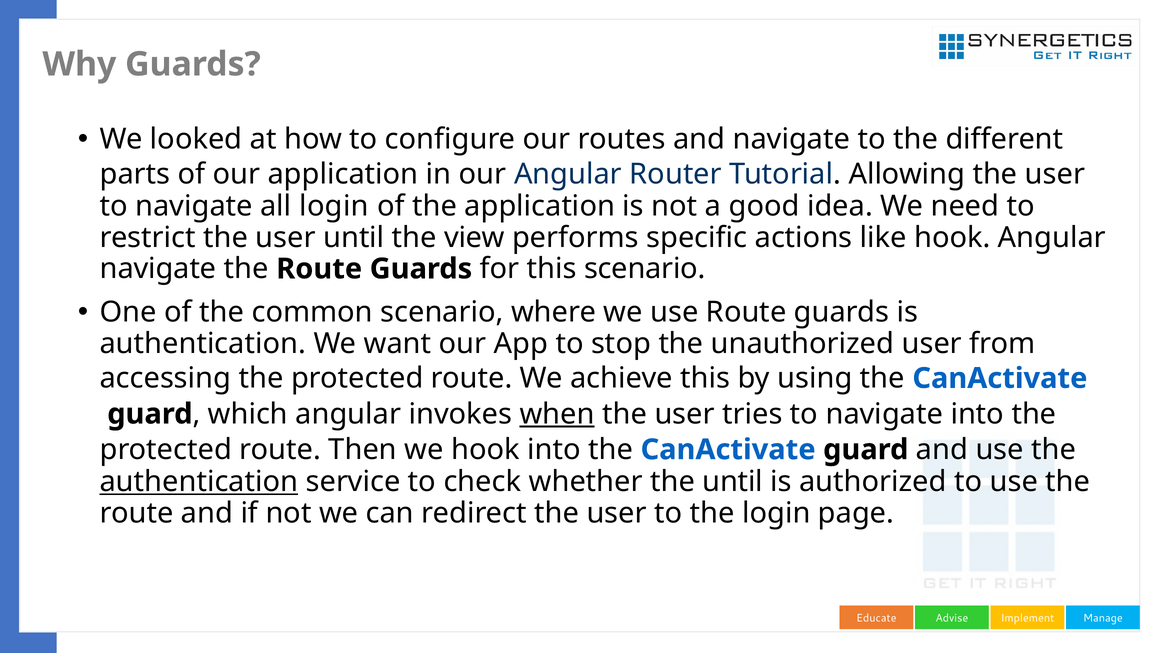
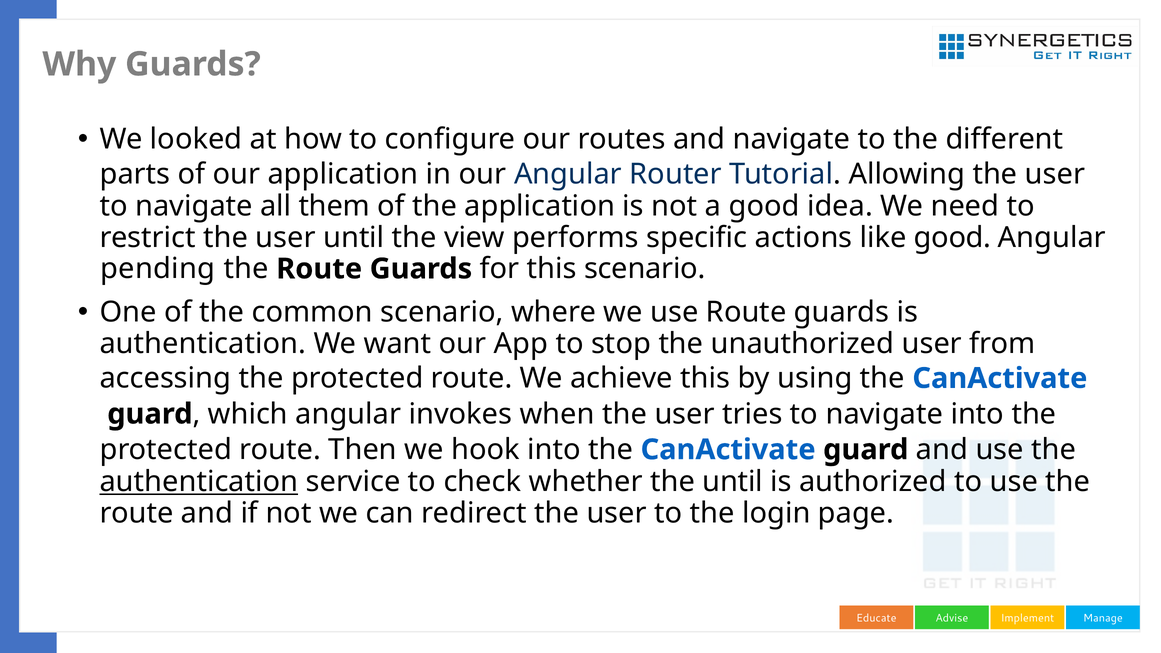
all login: login -> them
like hook: hook -> good
navigate at (158, 269): navigate -> pending
when underline: present -> none
